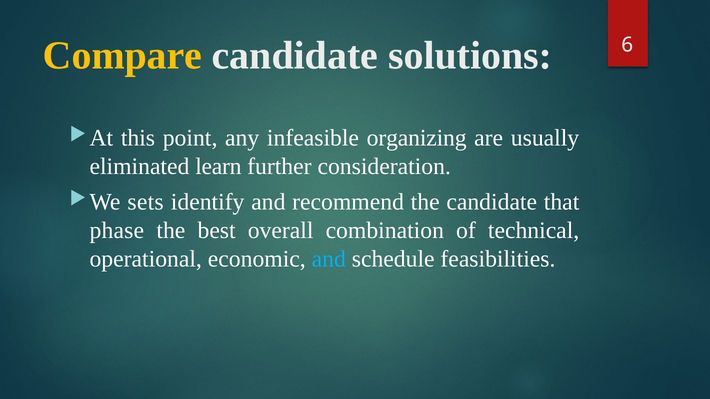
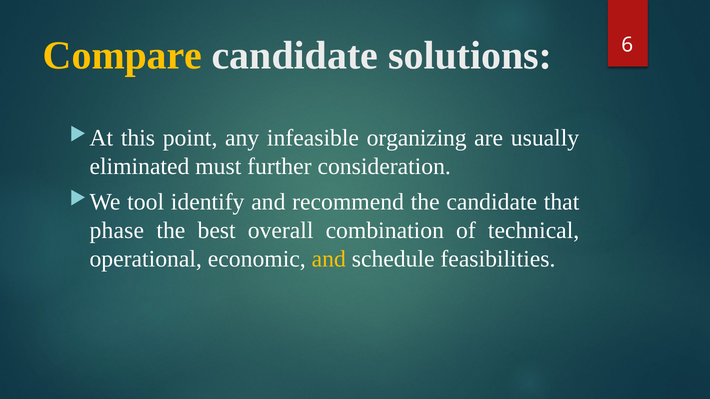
learn: learn -> must
sets: sets -> tool
and at (329, 259) colour: light blue -> yellow
